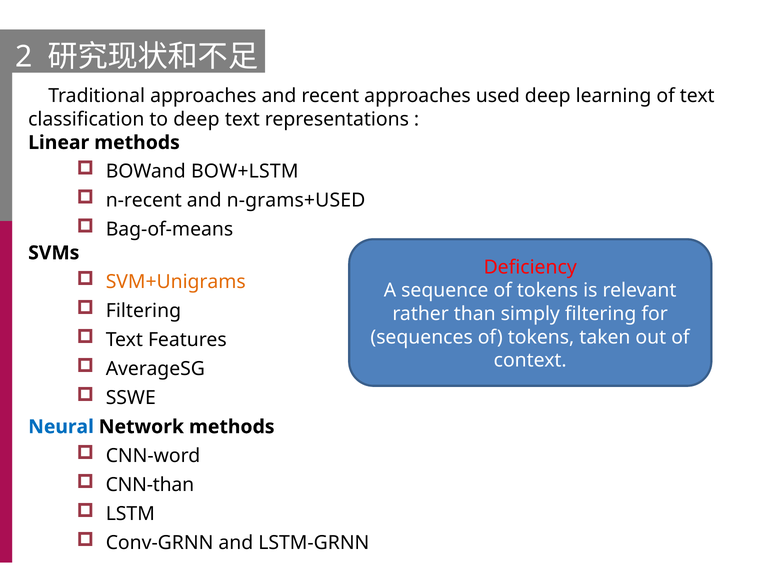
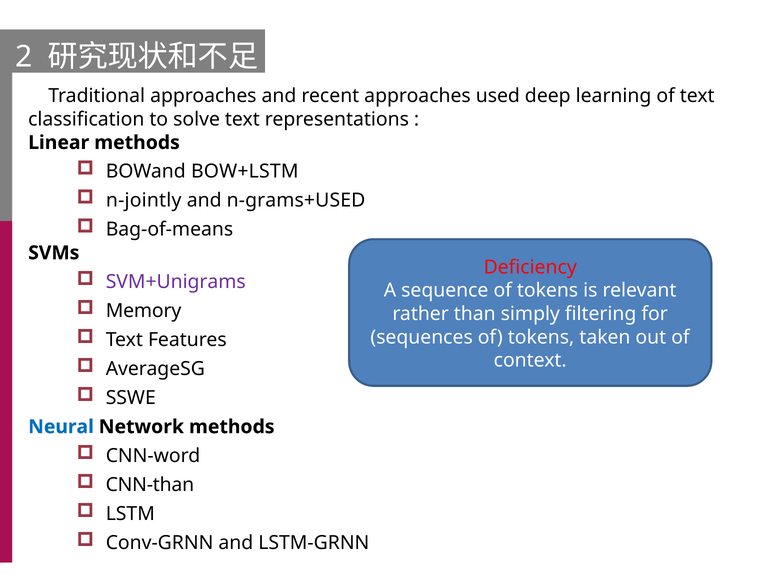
to deep: deep -> solve
n-recent: n-recent -> n-jointly
SVM+Unigrams colour: orange -> purple
Filtering at (143, 311): Filtering -> Memory
